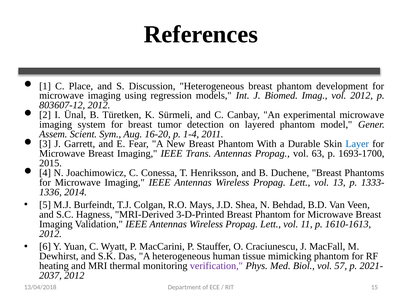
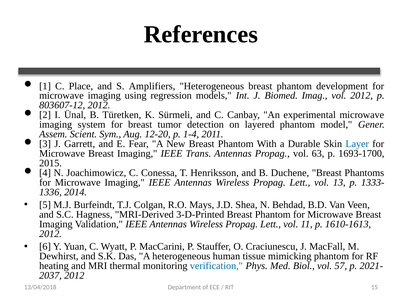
Discussion: Discussion -> Amplifiers
16-20: 16-20 -> 12-20
verification colour: purple -> blue
